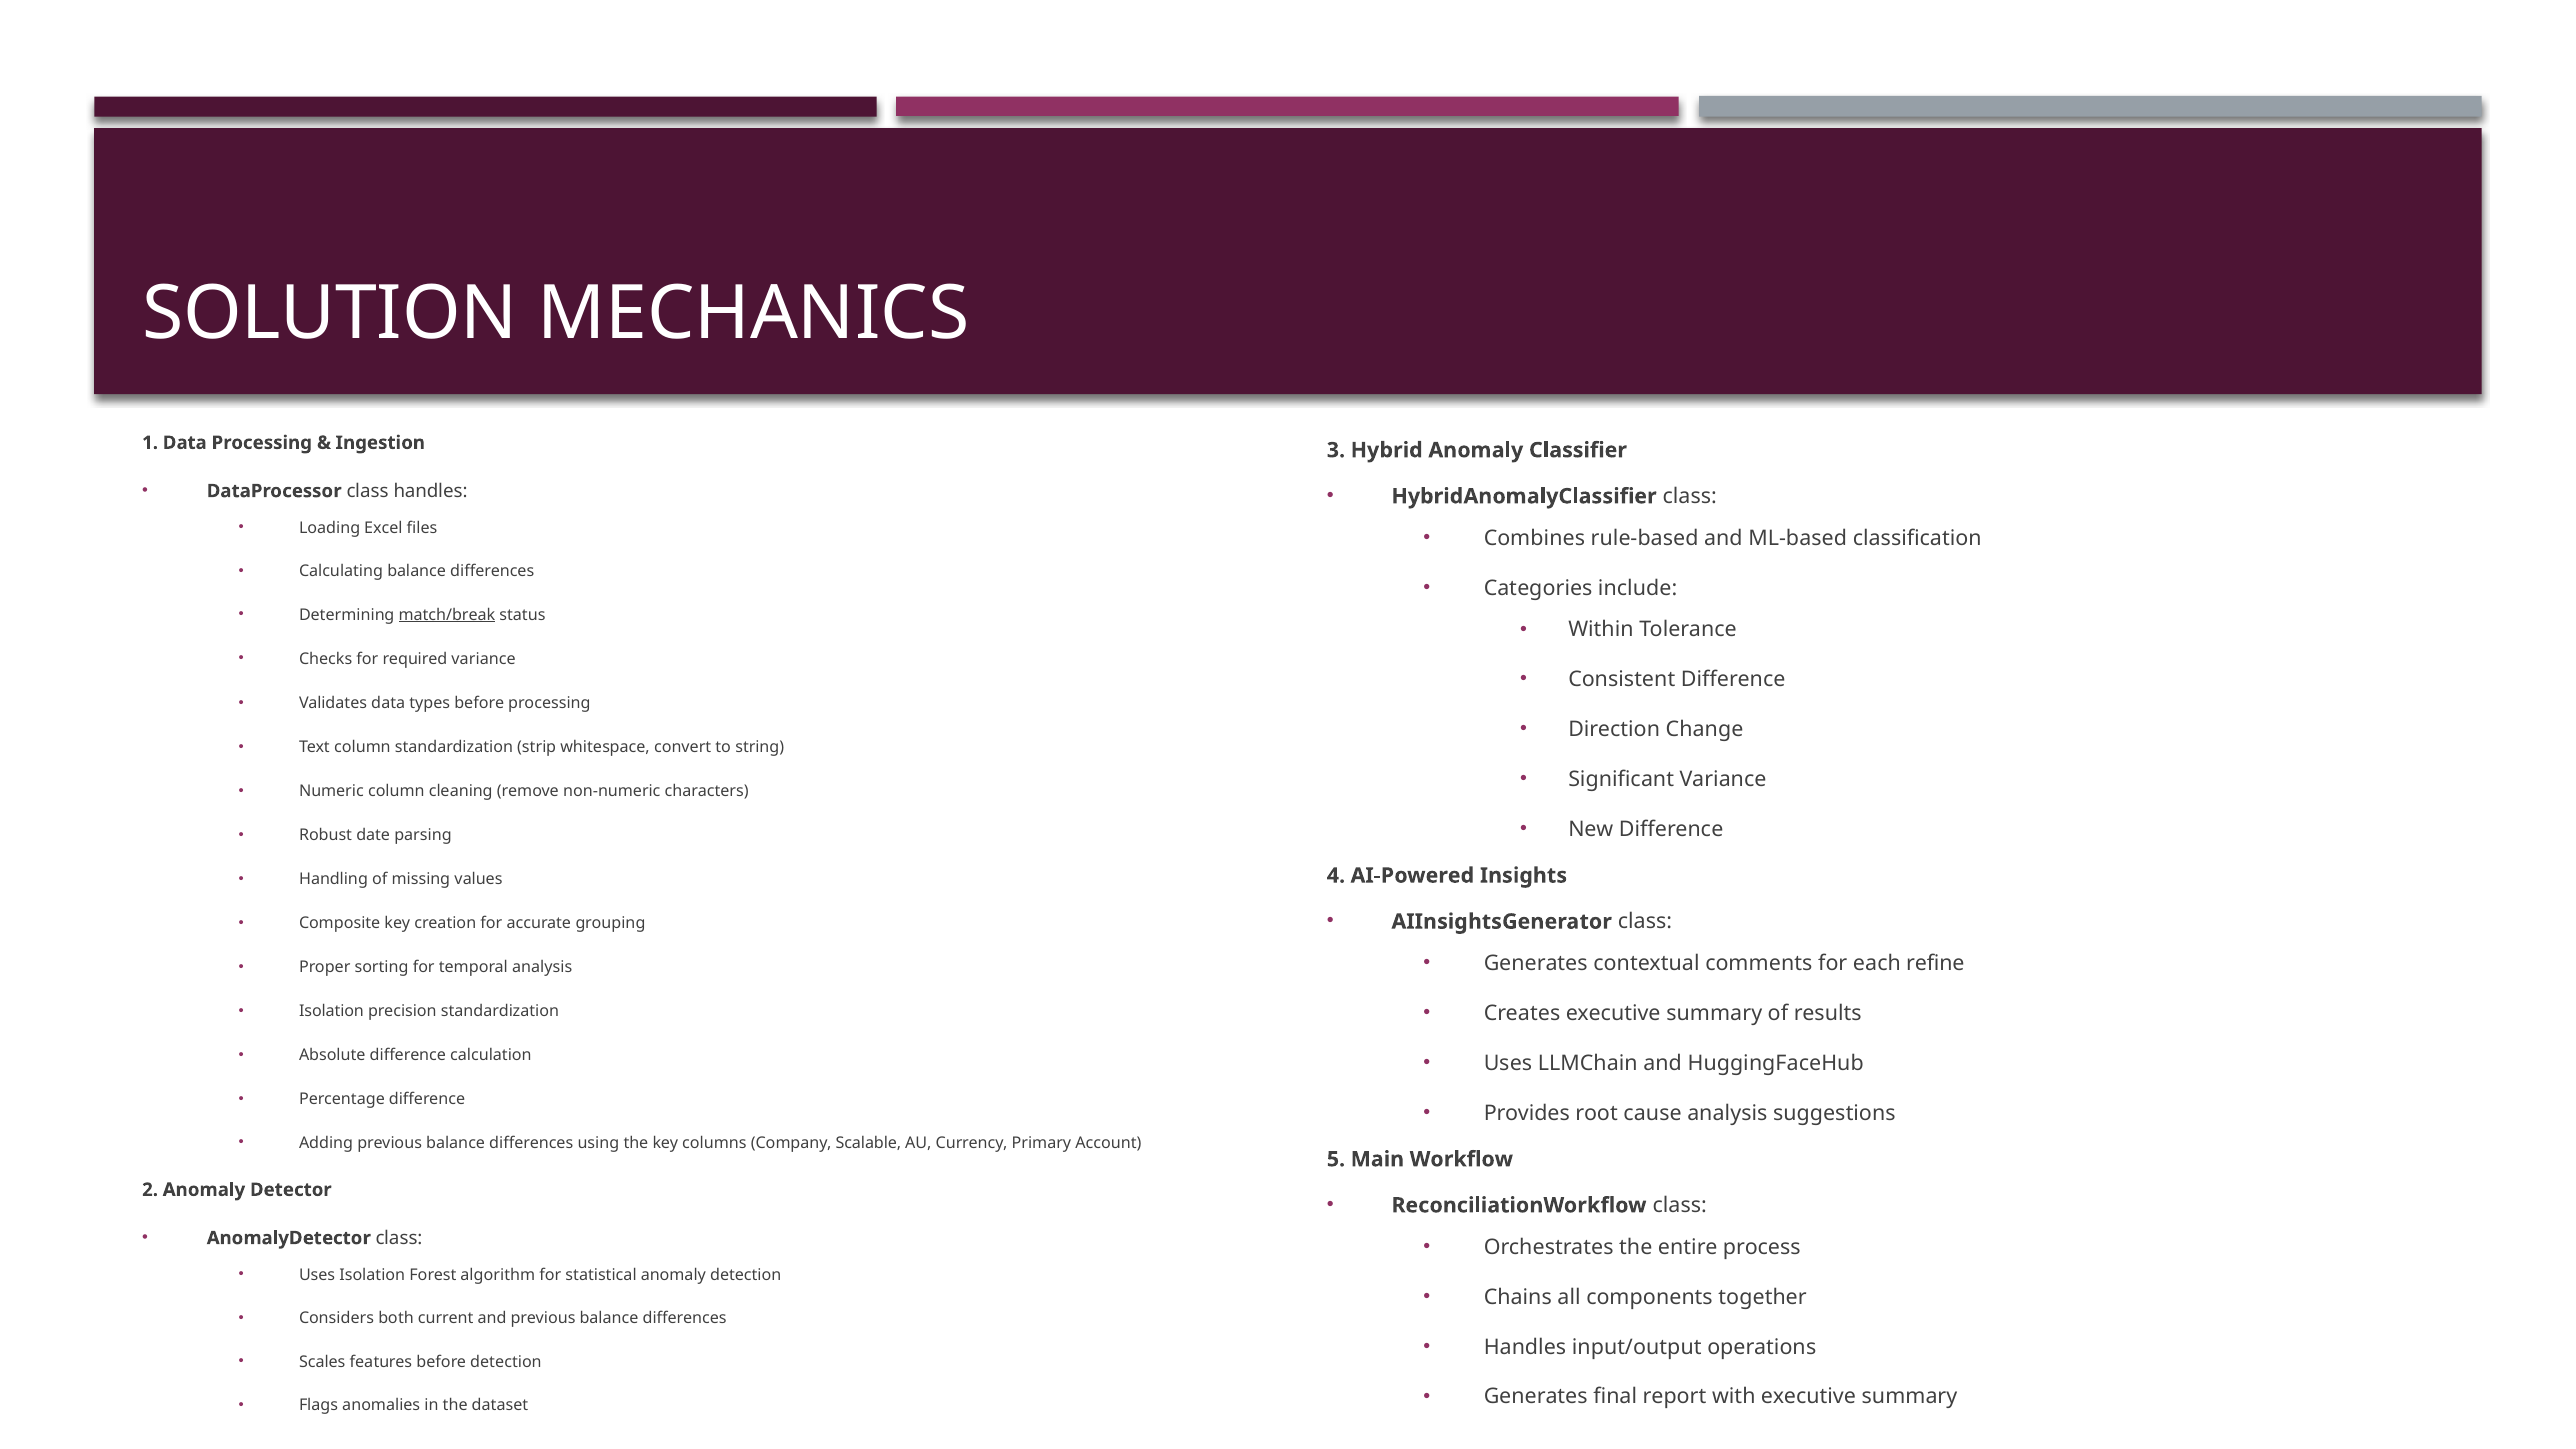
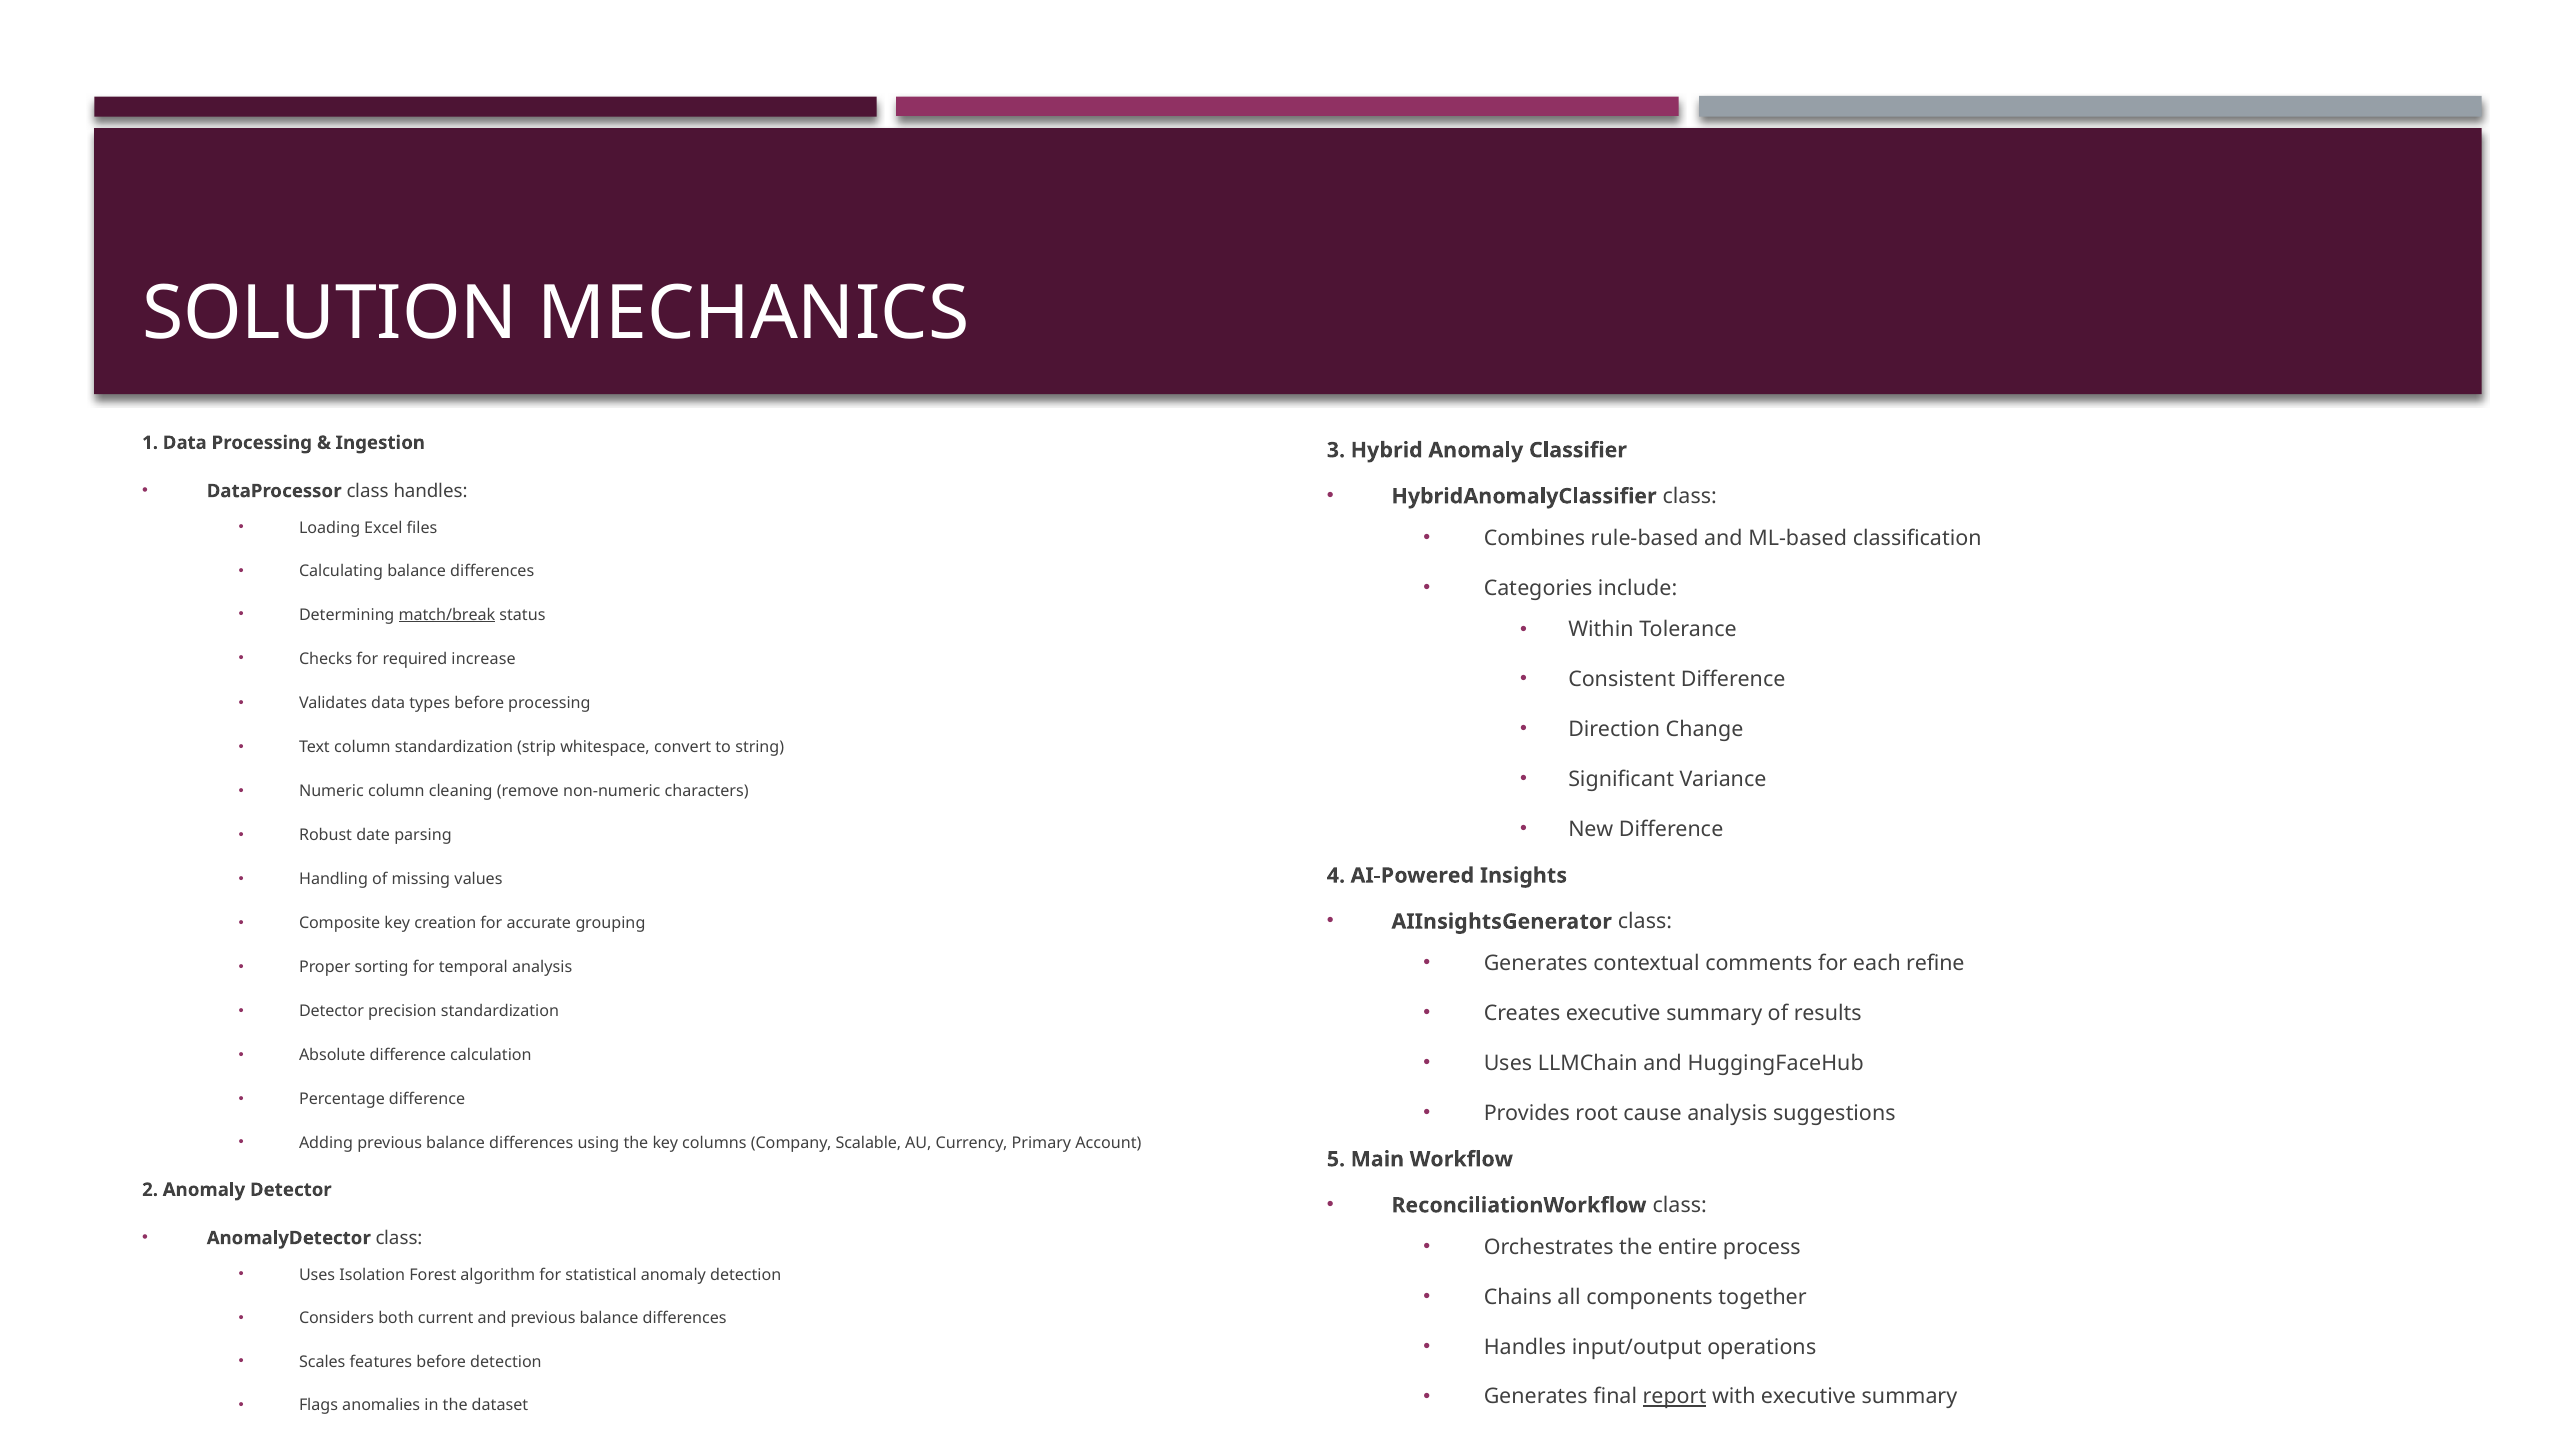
required variance: variance -> increase
Isolation at (331, 1011): Isolation -> Detector
report underline: none -> present
